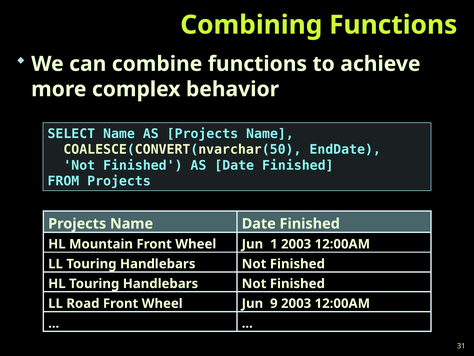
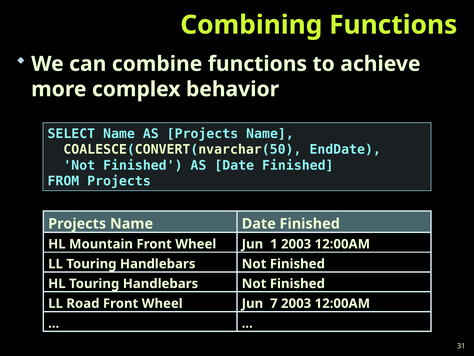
9: 9 -> 7
